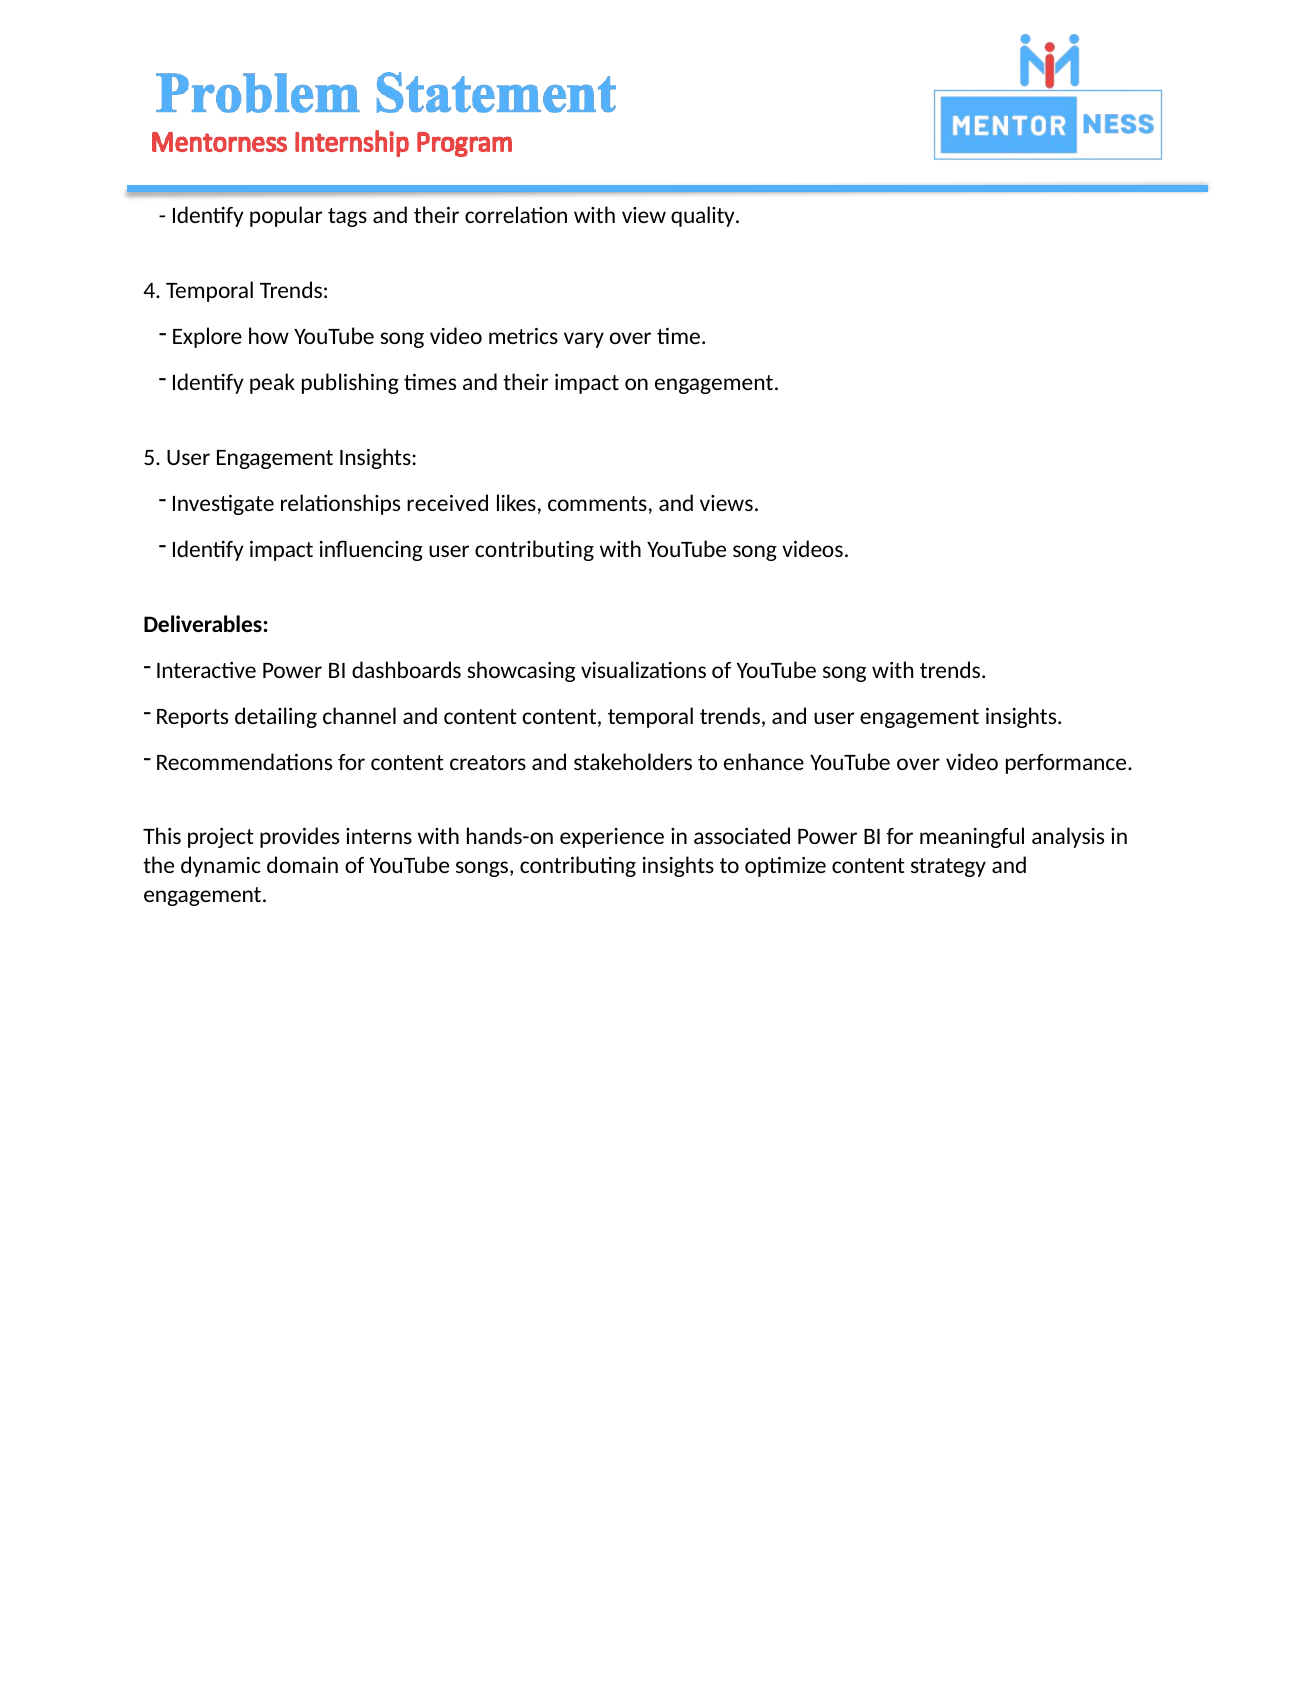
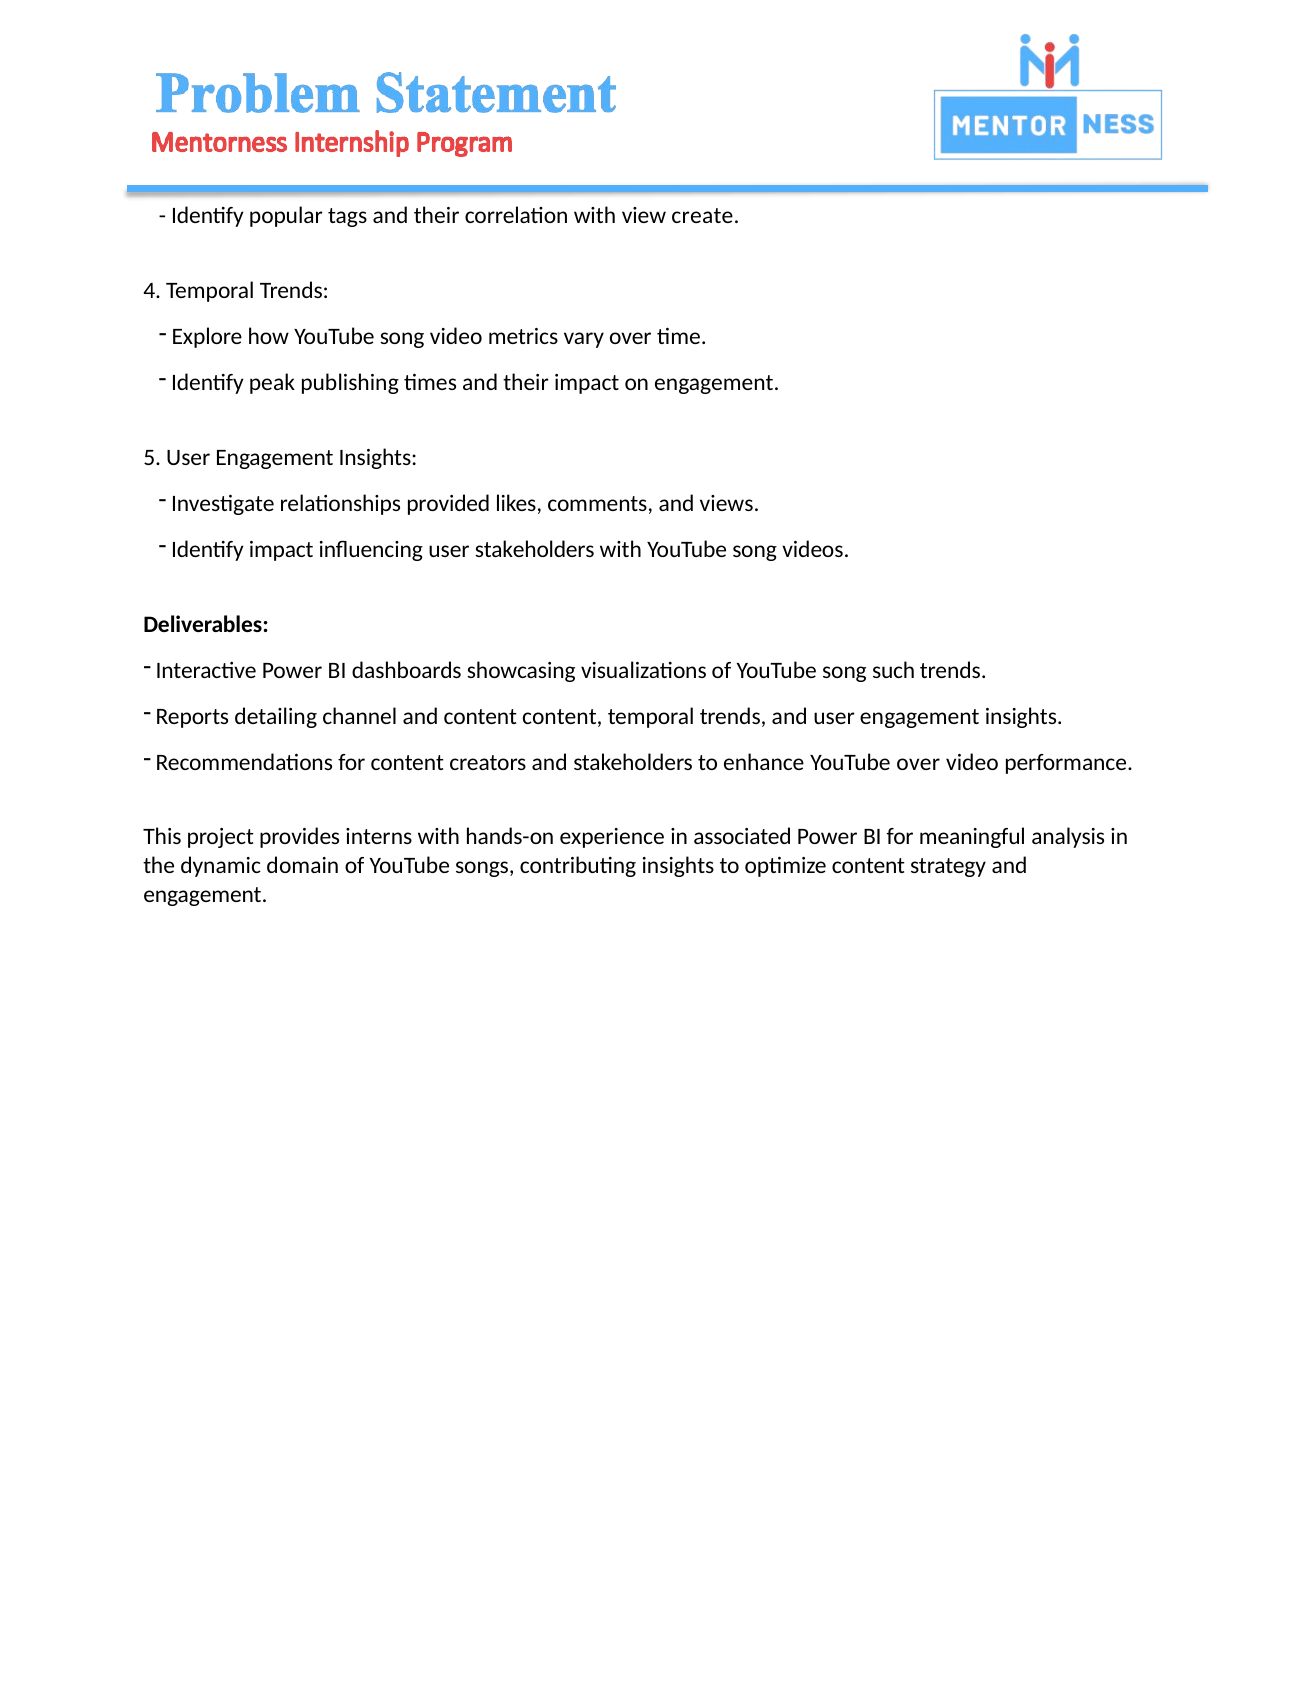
quality: quality -> create
received: received -> provided
user contributing: contributing -> stakeholders
song with: with -> such
